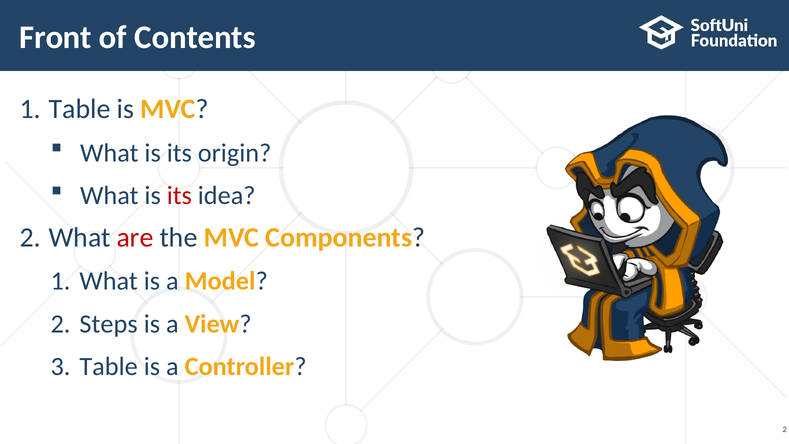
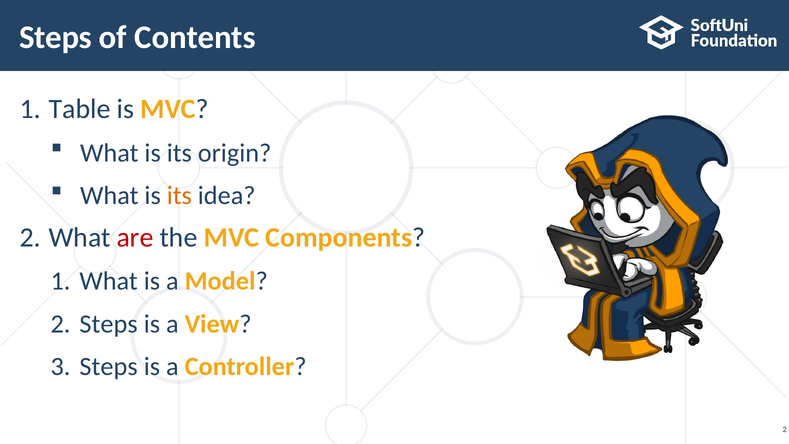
Front at (55, 37): Front -> Steps
its at (179, 196) colour: red -> orange
Table at (109, 367): Table -> Steps
